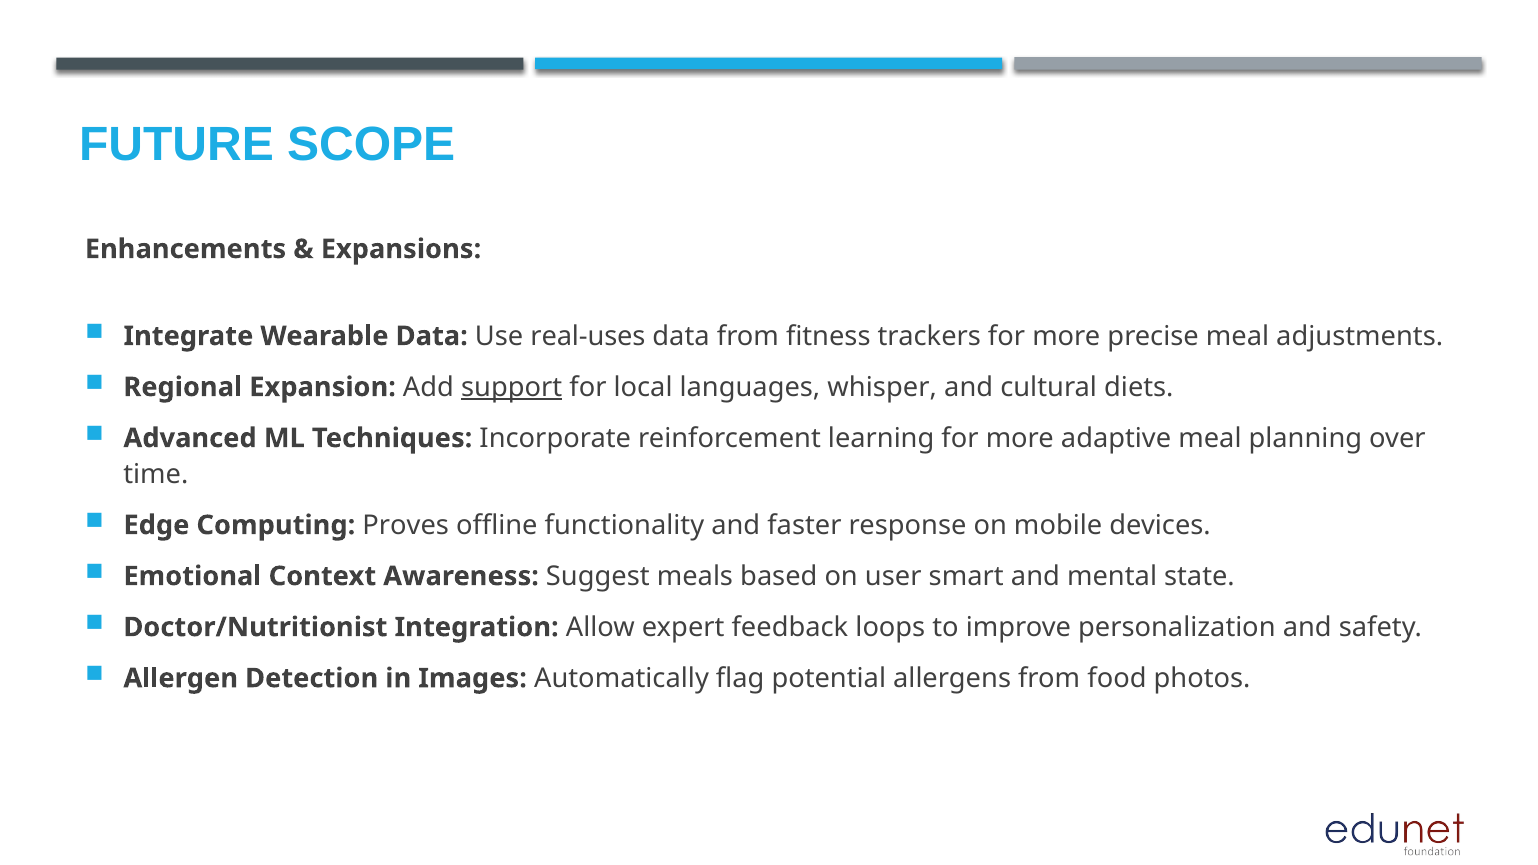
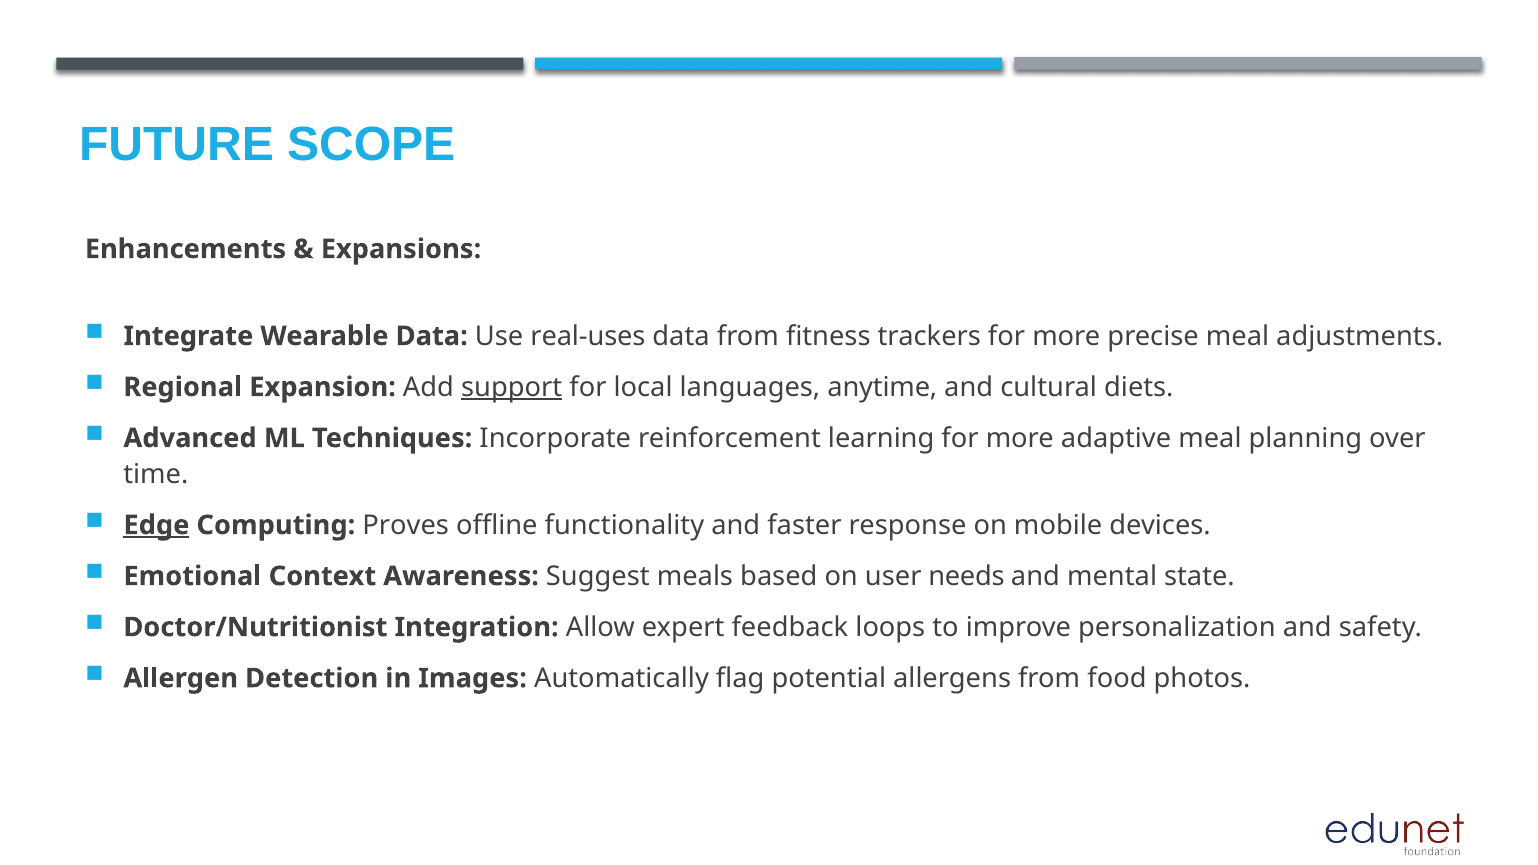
whisper: whisper -> anytime
Edge underline: none -> present
smart: smart -> needs
